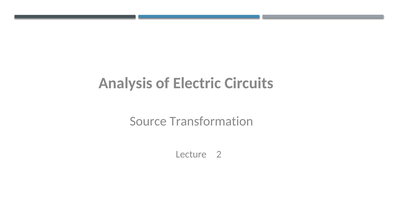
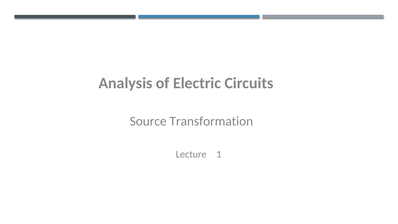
2: 2 -> 1
